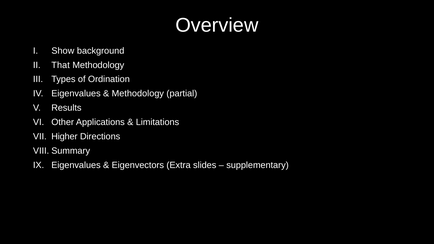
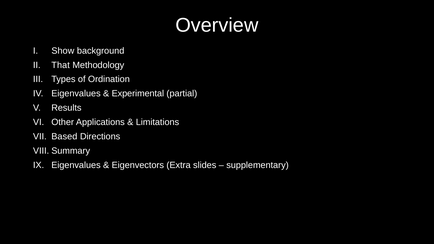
Methodology at (138, 94): Methodology -> Experimental
Higher: Higher -> Based
